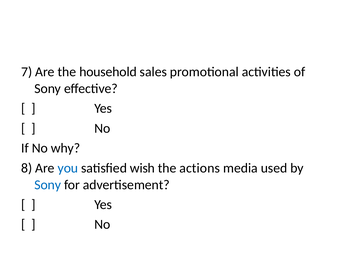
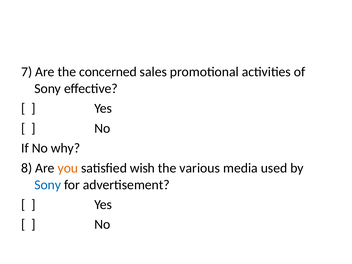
household: household -> concerned
you colour: blue -> orange
actions: actions -> various
